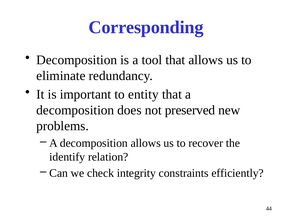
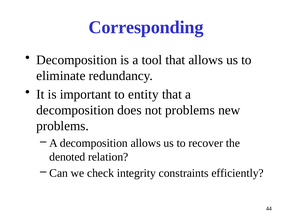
not preserved: preserved -> problems
identify: identify -> denoted
